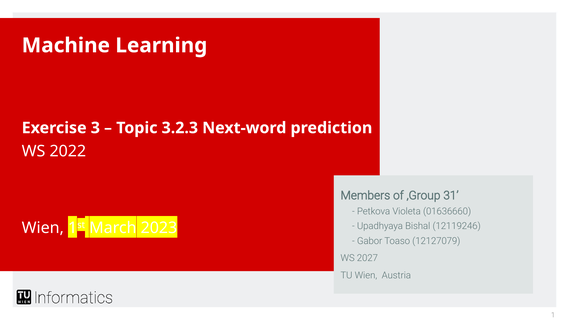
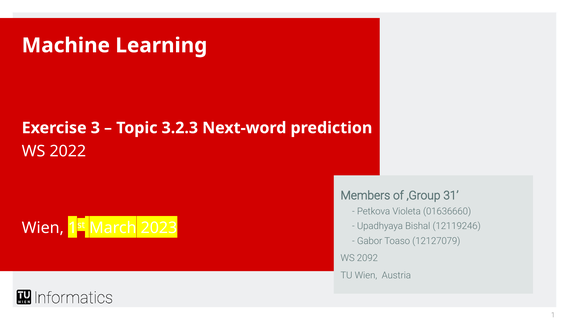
2027: 2027 -> 2092
